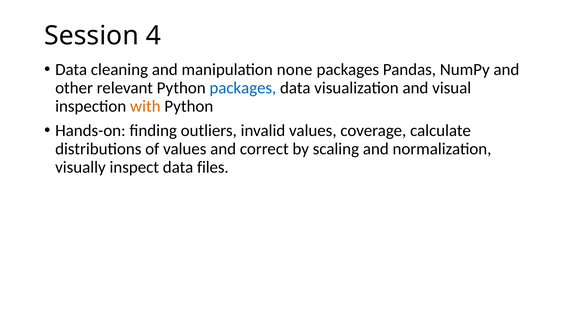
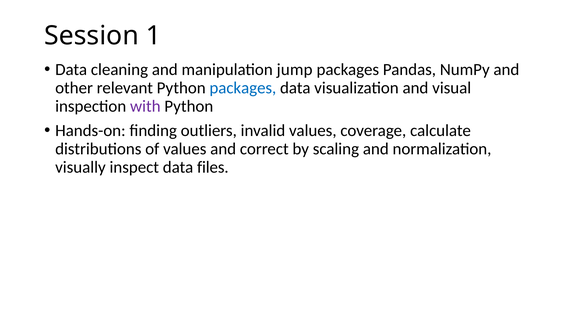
4: 4 -> 1
none: none -> jump
with colour: orange -> purple
